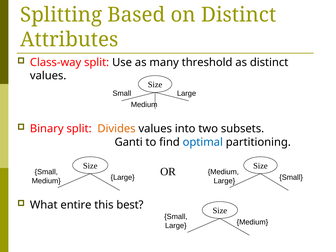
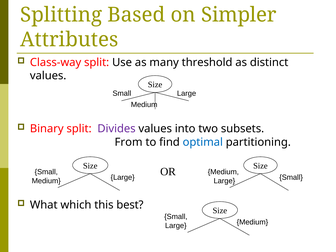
on Distinct: Distinct -> Simpler
Divides colour: orange -> purple
Ganti: Ganti -> From
entire: entire -> which
